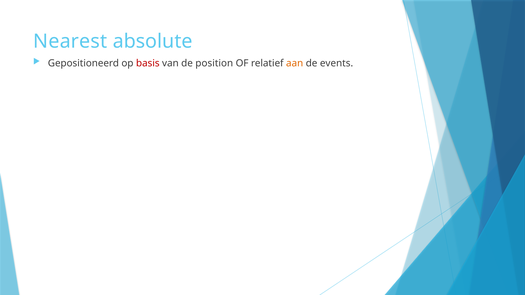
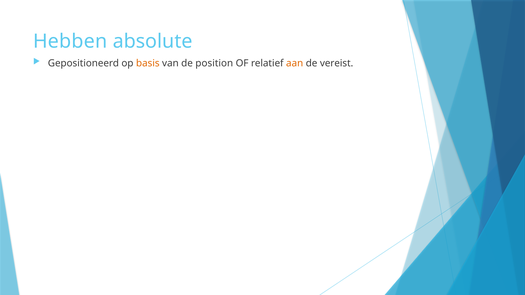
Nearest: Nearest -> Hebben
basis colour: red -> orange
events: events -> vereist
